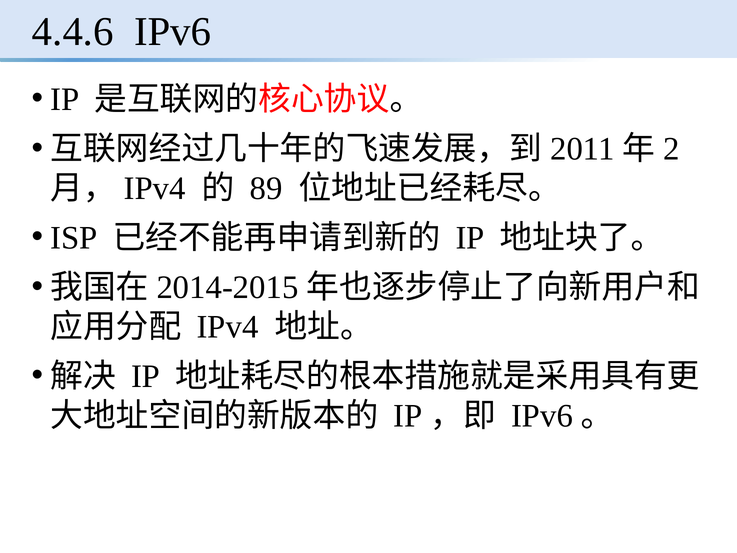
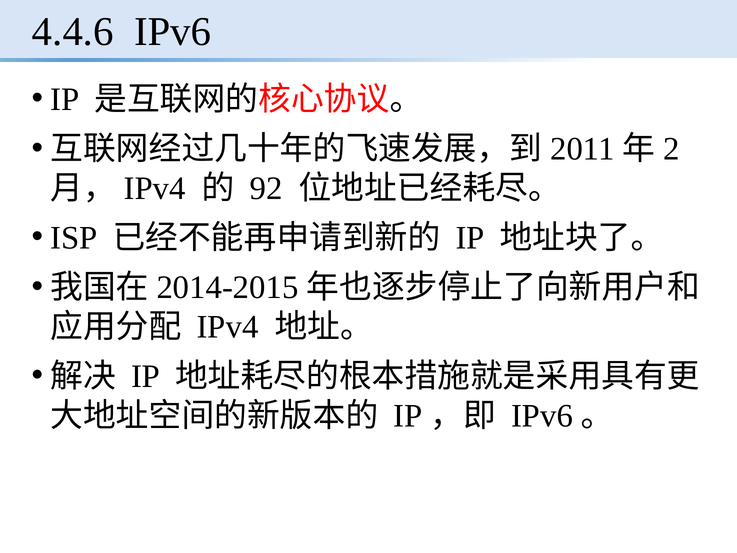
89: 89 -> 92
